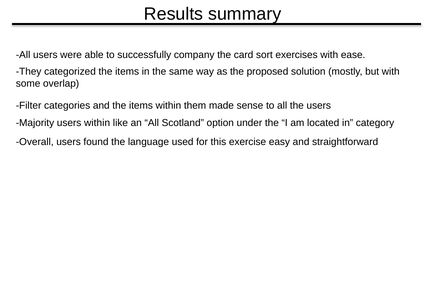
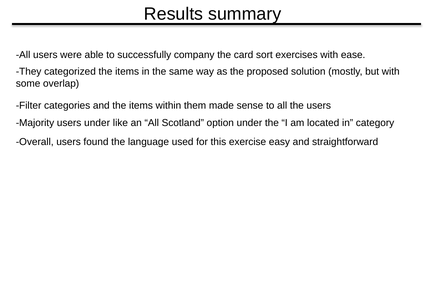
users within: within -> under
